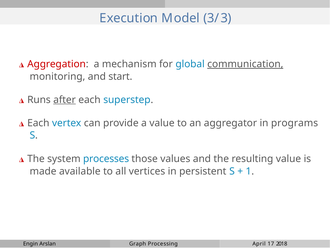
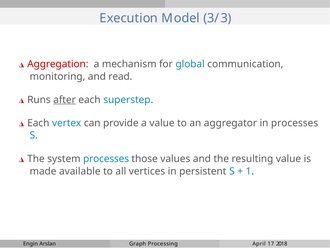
communication underline: present -> none
start: start -> read
in programs: programs -> processes
